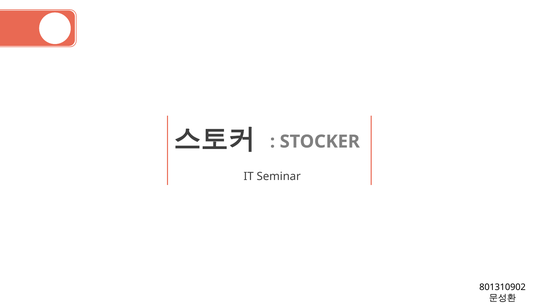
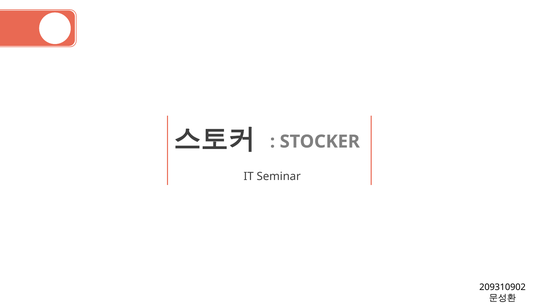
801310902: 801310902 -> 209310902
